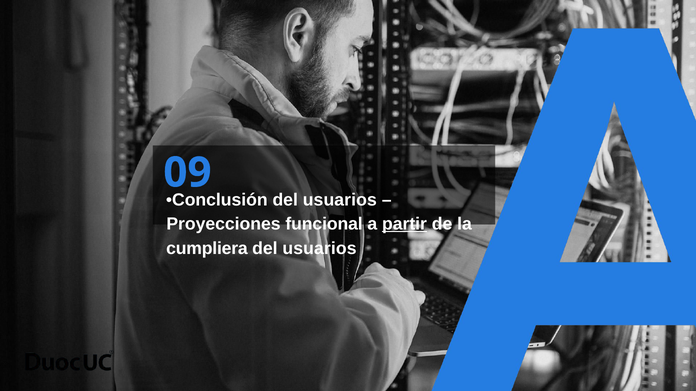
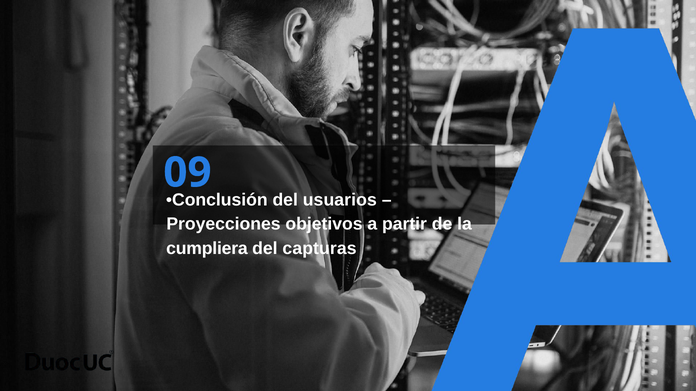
funcional: funcional -> objetivos
partir underline: present -> none
usuarios at (320, 249): usuarios -> capturas
